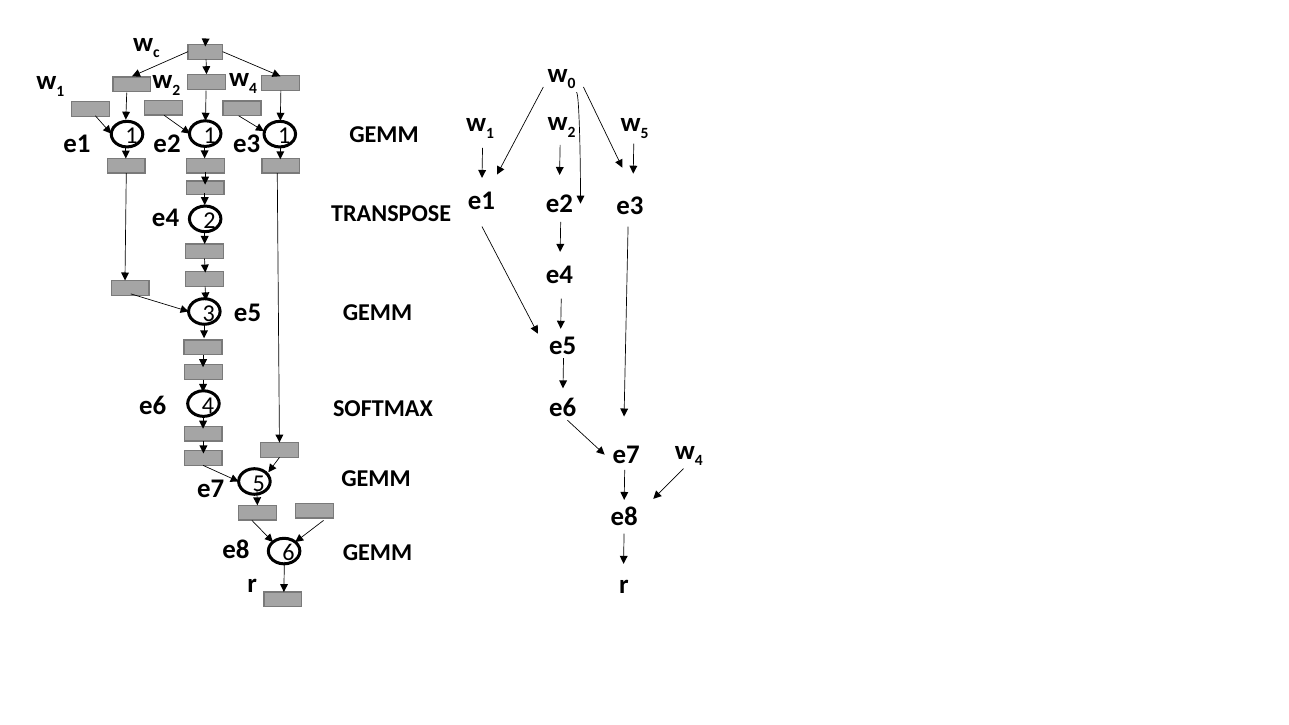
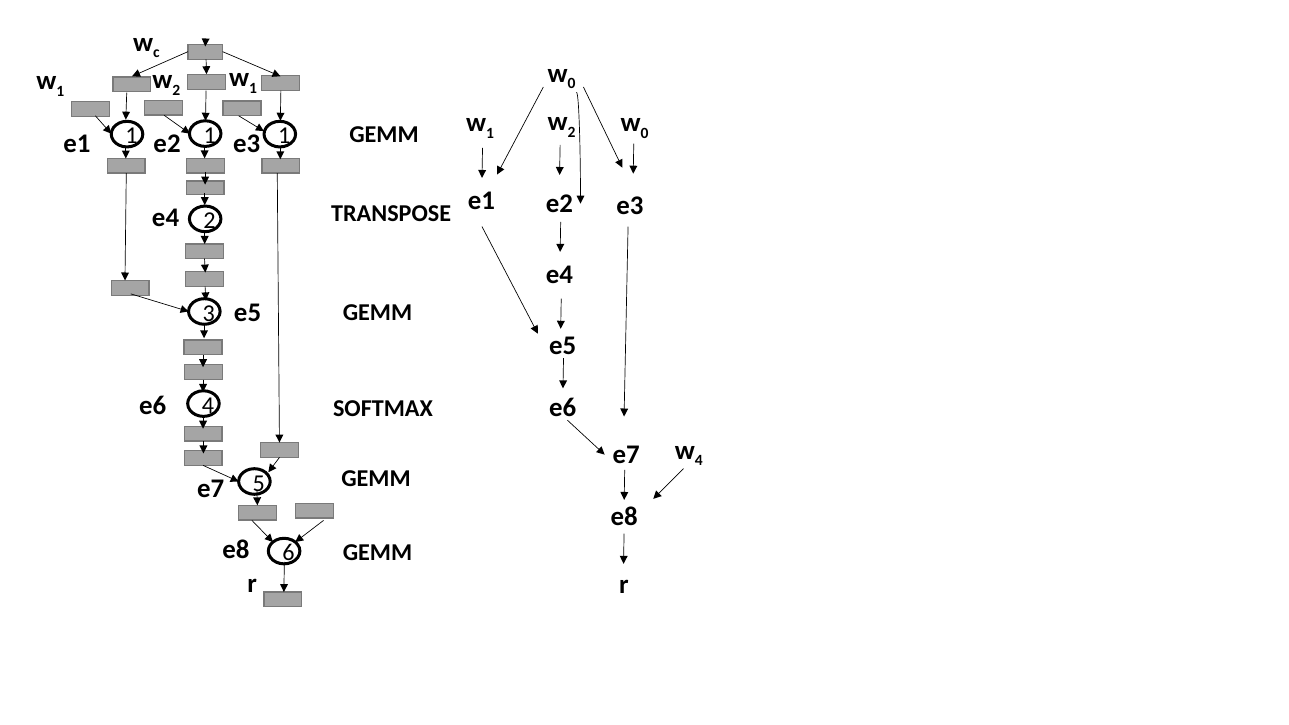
4 at (253, 88): 4 -> 1
5 at (645, 133): 5 -> 0
